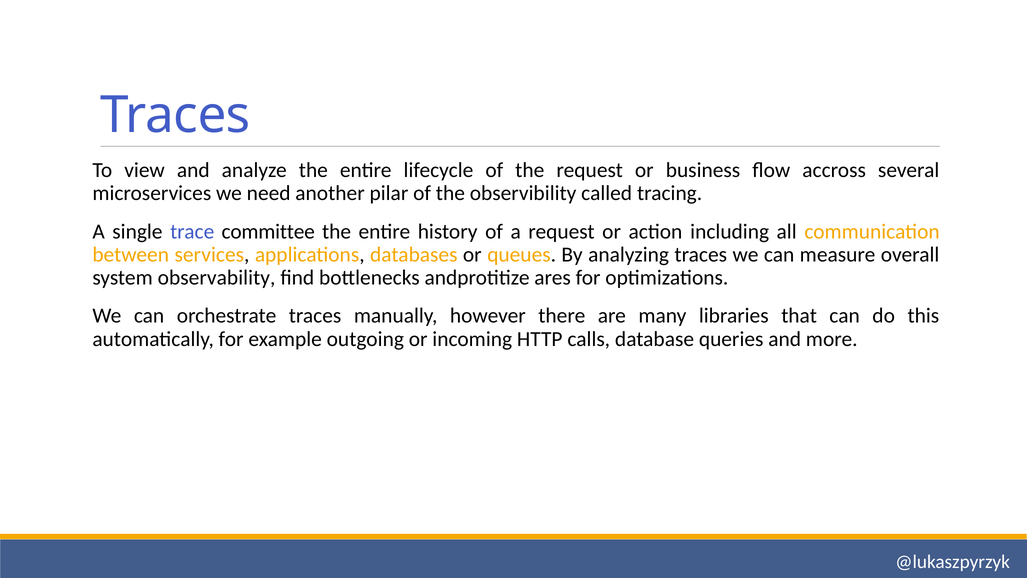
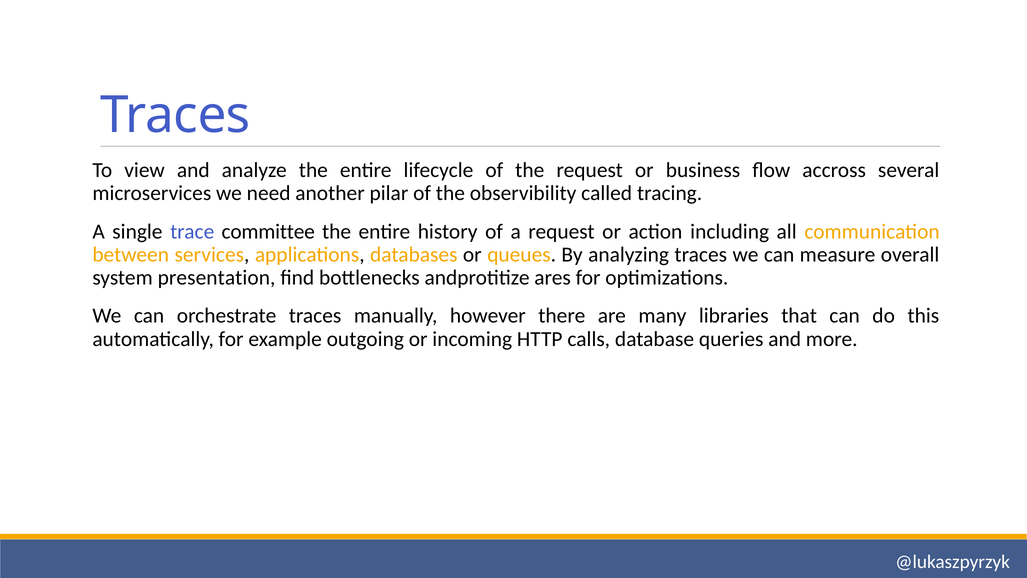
observability: observability -> presentation
